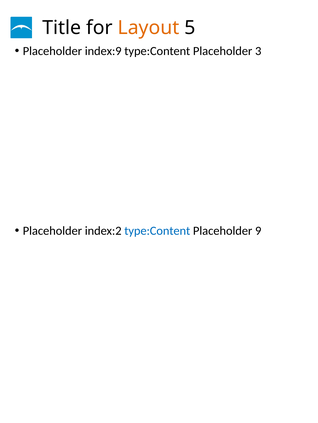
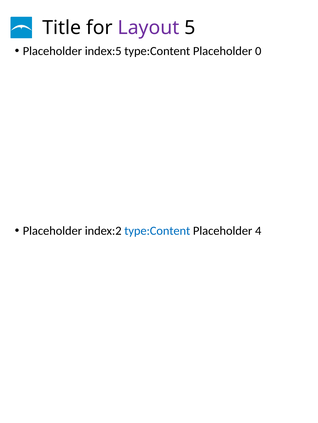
Layout colour: orange -> purple
index:9: index:9 -> index:5
3: 3 -> 0
9: 9 -> 4
